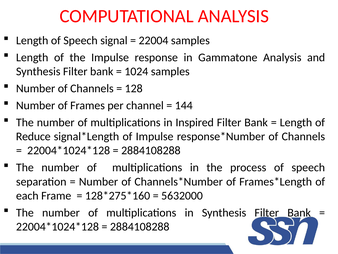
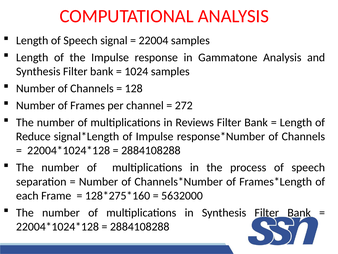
144: 144 -> 272
Inspired: Inspired -> Reviews
